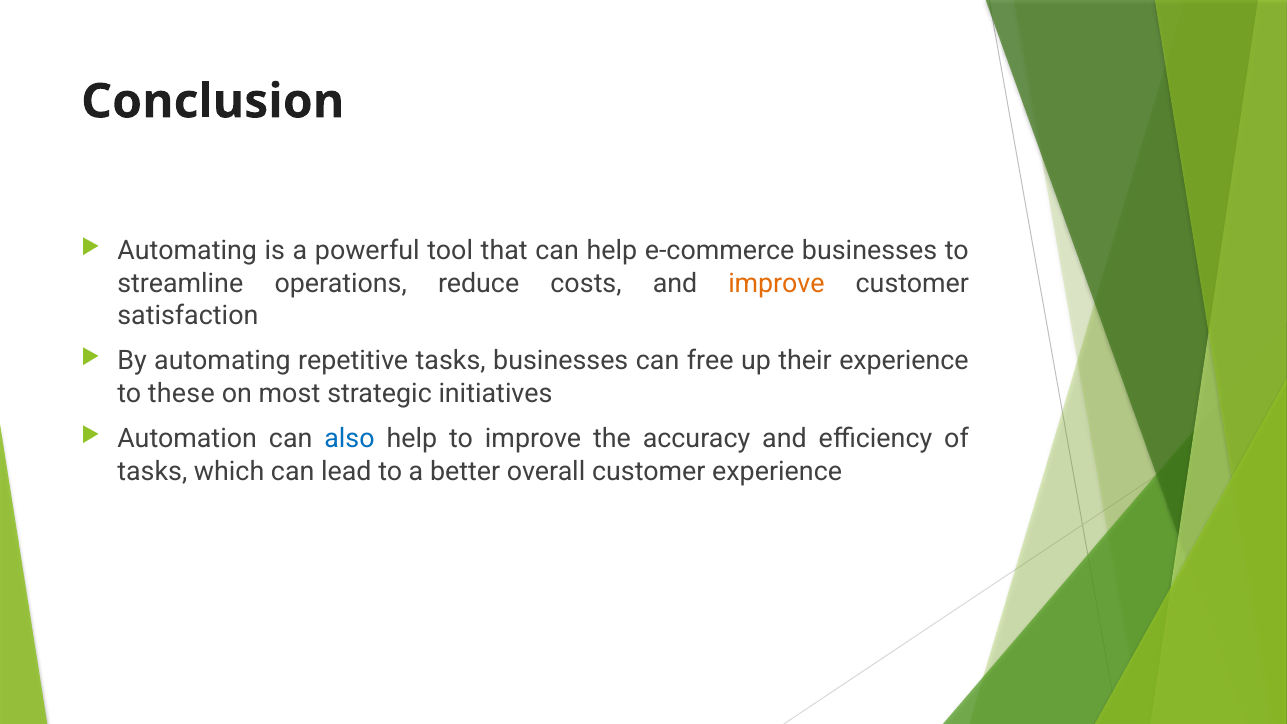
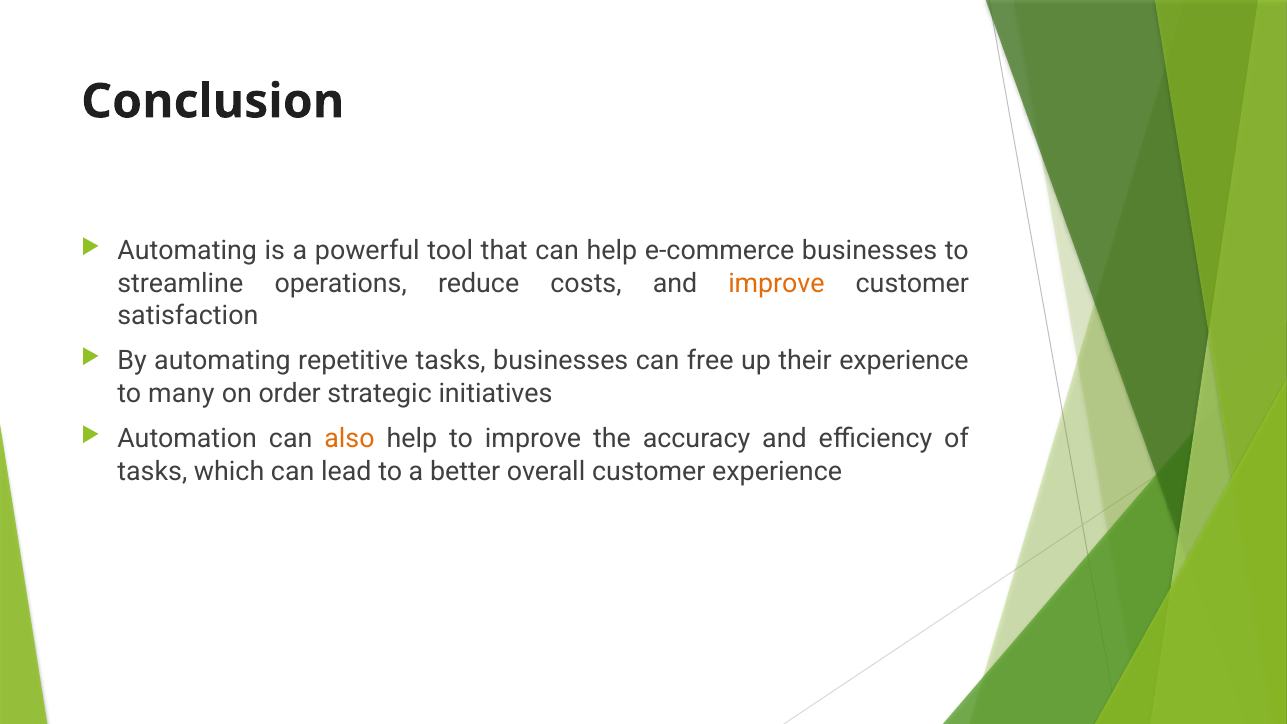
these: these -> many
most: most -> order
also colour: blue -> orange
